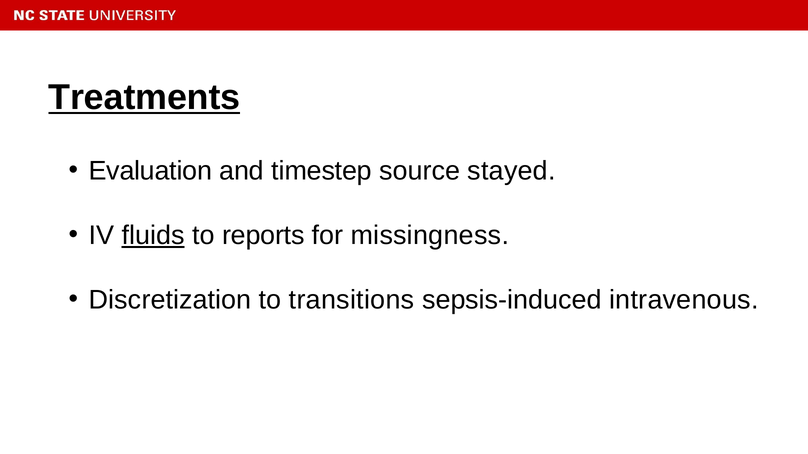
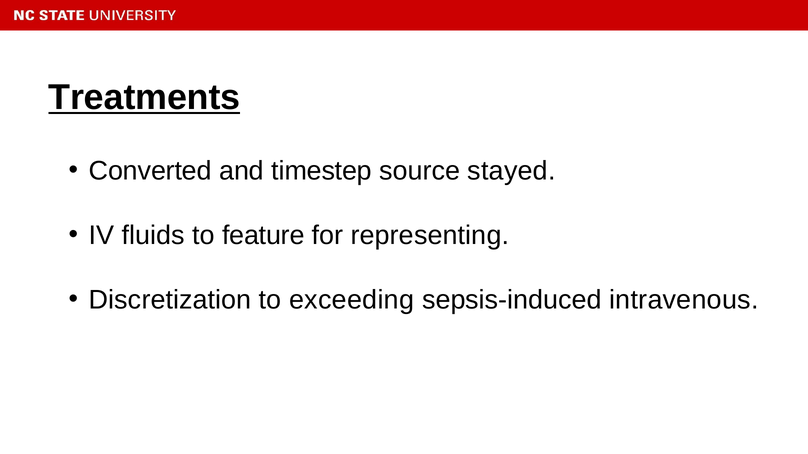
Evaluation: Evaluation -> Converted
fluids underline: present -> none
reports: reports -> feature
missingness: missingness -> representing
transitions: transitions -> exceeding
